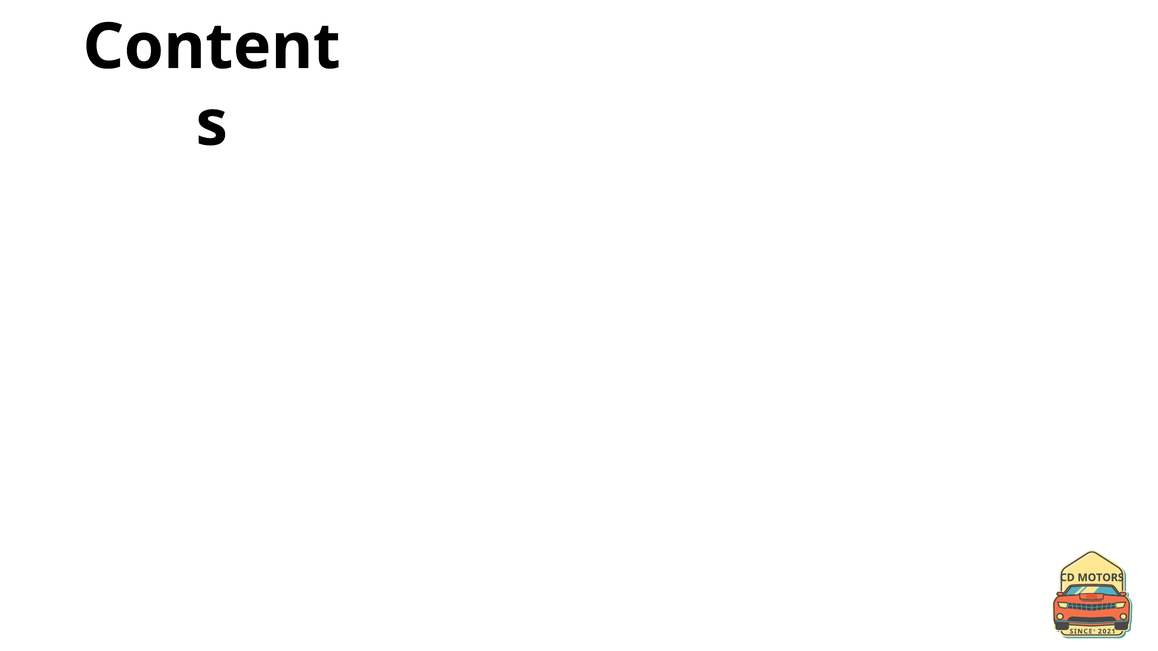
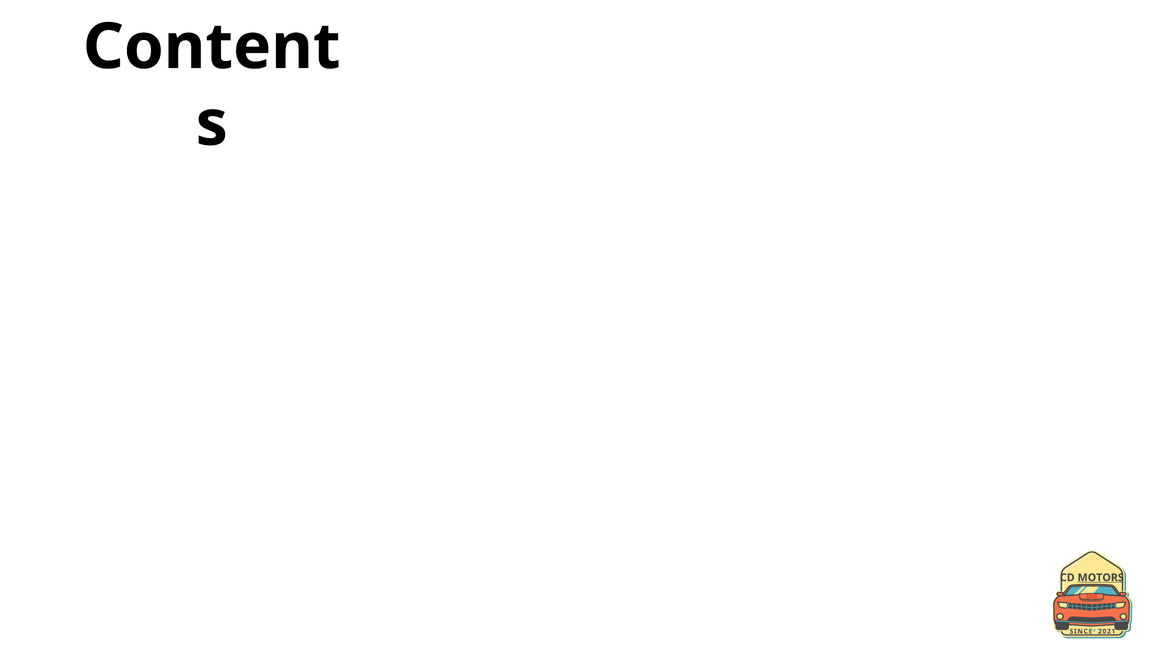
MOTORS underline: none -> present
